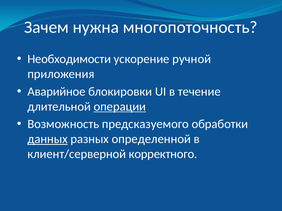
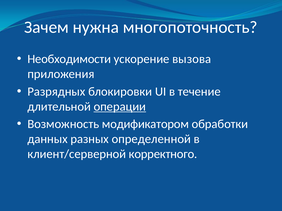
ручной: ручной -> вызова
Аварийное: Аварийное -> Разрядных
предсказуемого: предсказуемого -> модификатором
данных underline: present -> none
